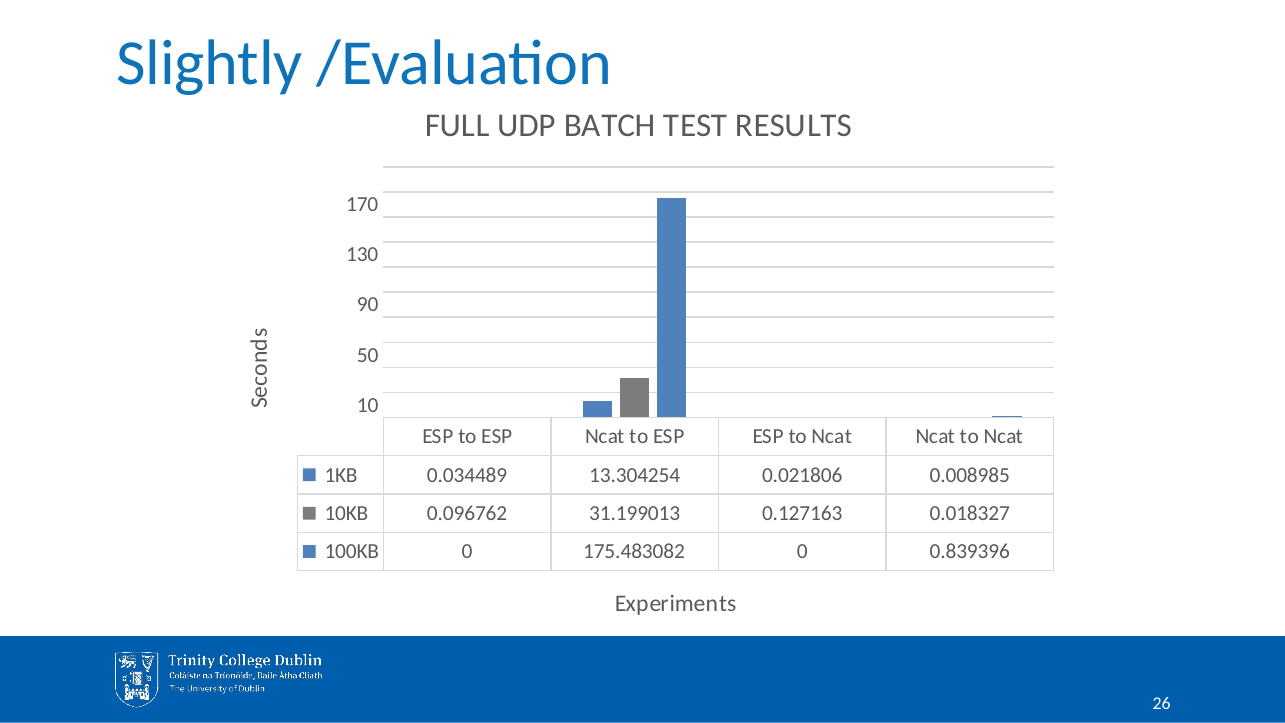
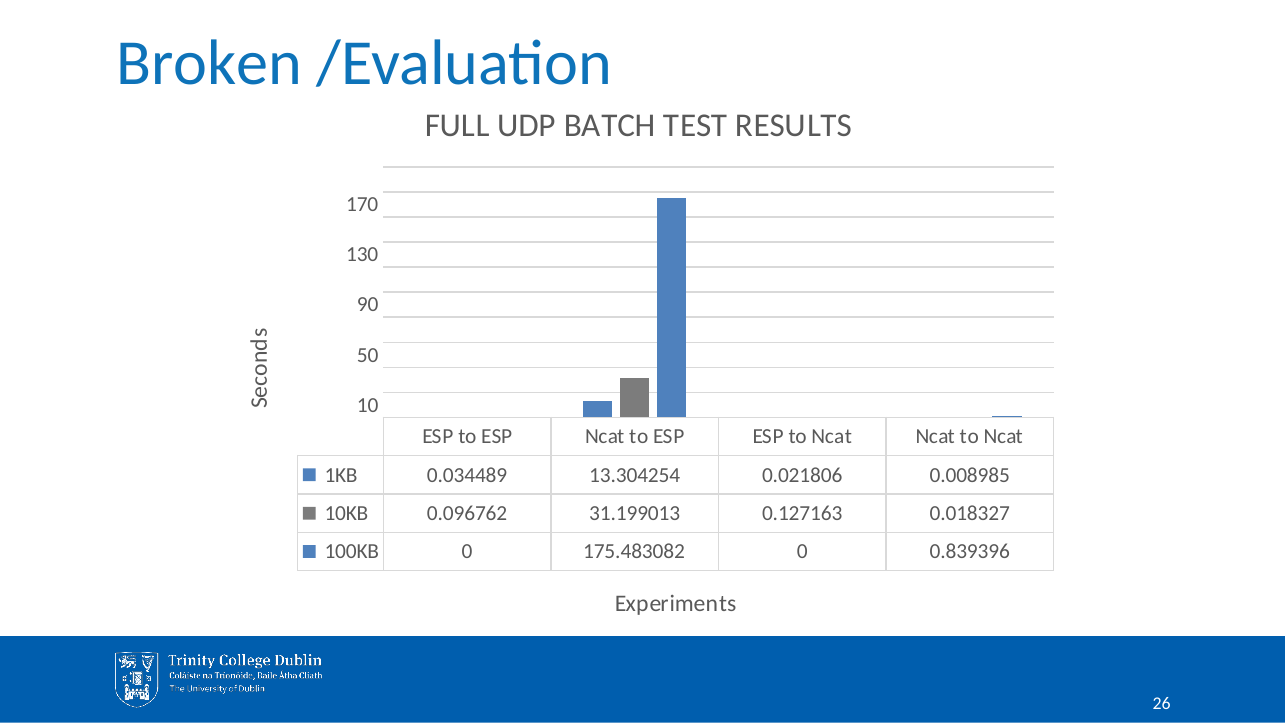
Slightly: Slightly -> Broken
